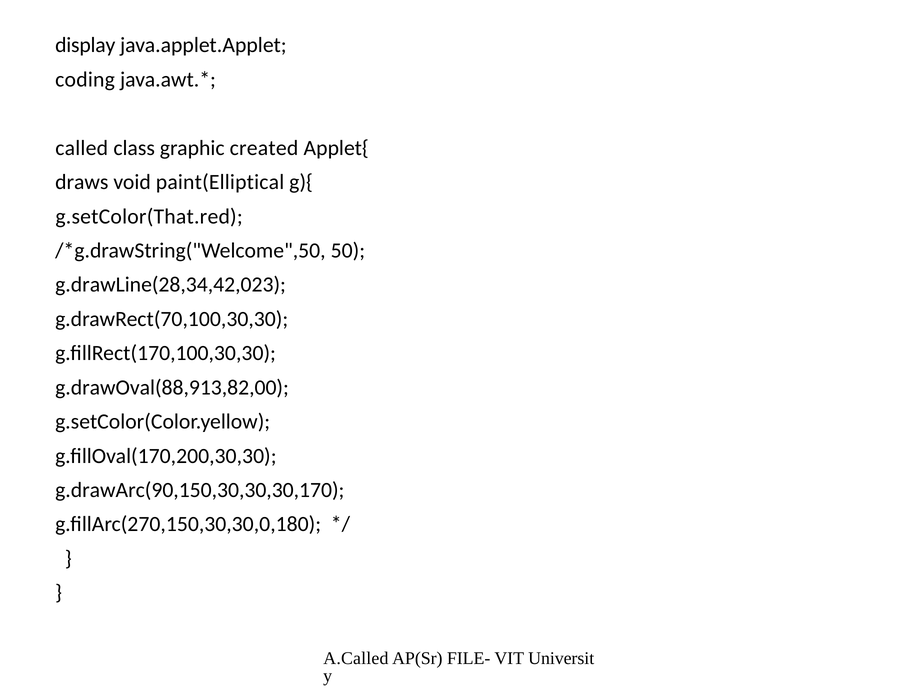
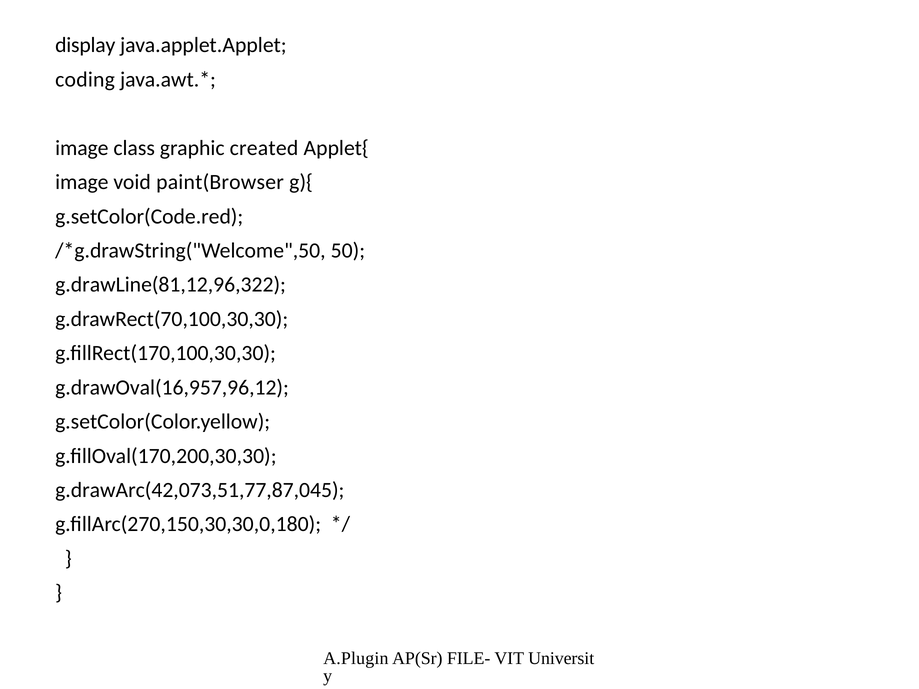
called at (82, 148): called -> image
draws at (82, 182): draws -> image
paint(Elliptical: paint(Elliptical -> paint(Browser
g.setColor(That.red: g.setColor(That.red -> g.setColor(Code.red
g.drawLine(28,34,42,023: g.drawLine(28,34,42,023 -> g.drawLine(81,12,96,322
g.drawOval(88,913,82,00: g.drawOval(88,913,82,00 -> g.drawOval(16,957,96,12
g.drawArc(90,150,30,30,30,170: g.drawArc(90,150,30,30,30,170 -> g.drawArc(42,073,51,77,87,045
A.Called: A.Called -> A.Plugin
